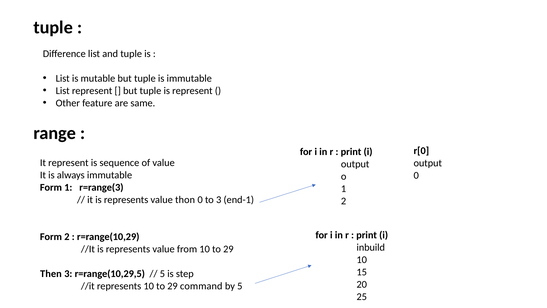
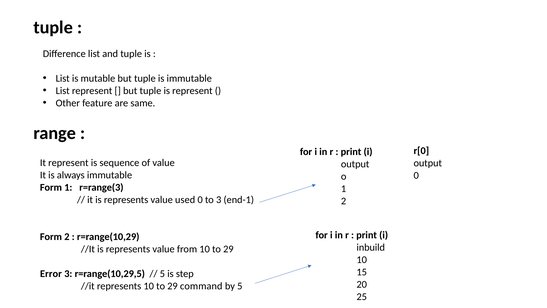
thon: thon -> used
Then: Then -> Error
